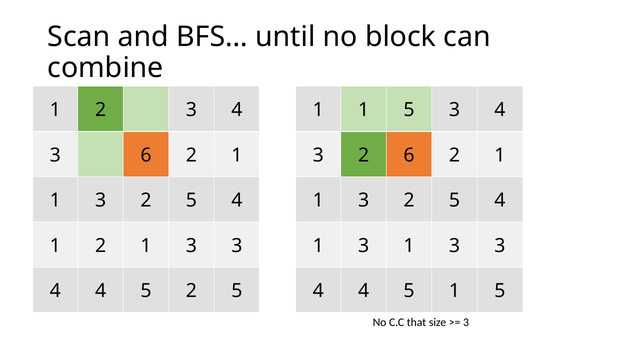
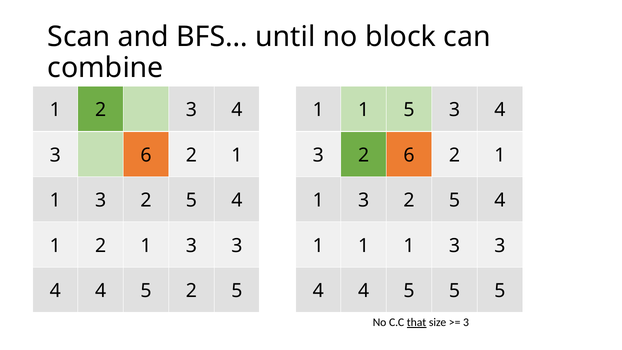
3 at (364, 246): 3 -> 1
4 5 1: 1 -> 5
that underline: none -> present
